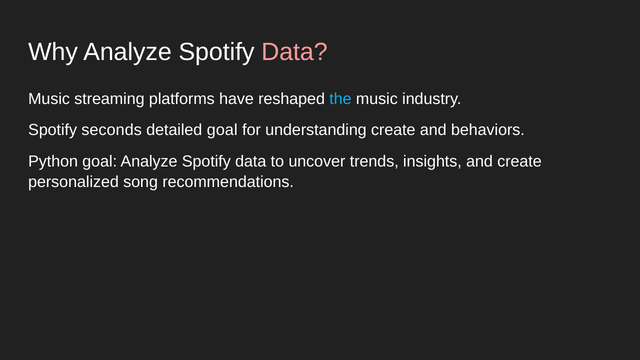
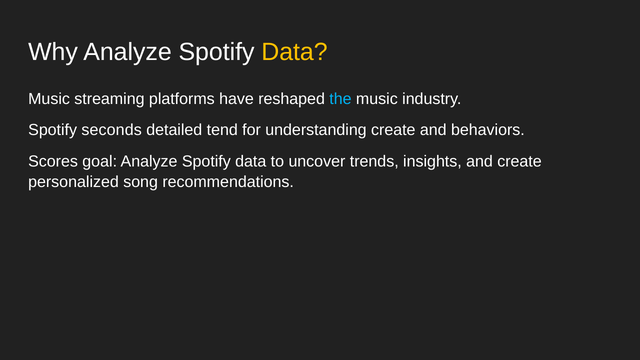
Data at (295, 52) colour: pink -> yellow
detailed goal: goal -> tend
Python: Python -> Scores
